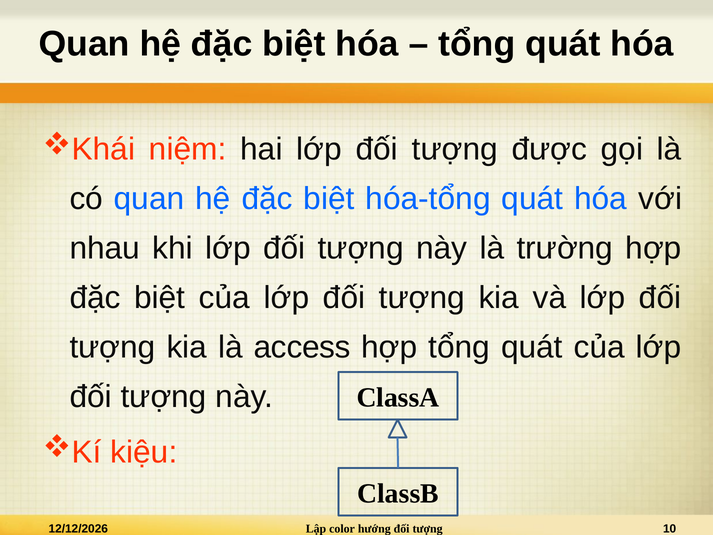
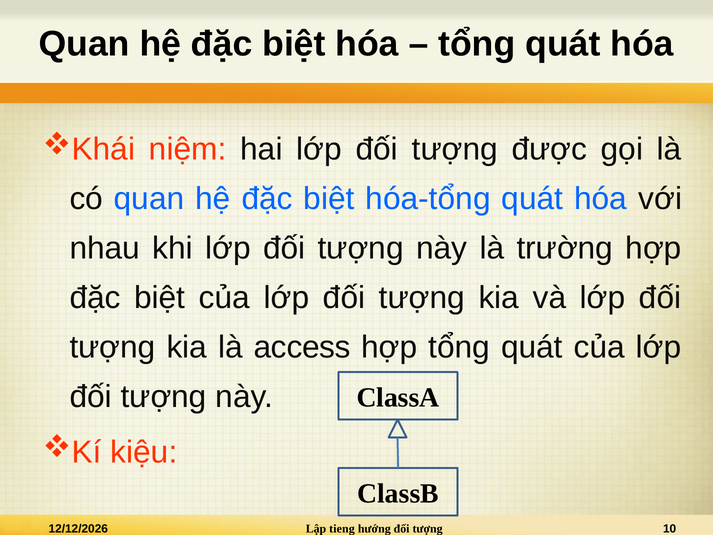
color: color -> tieng
